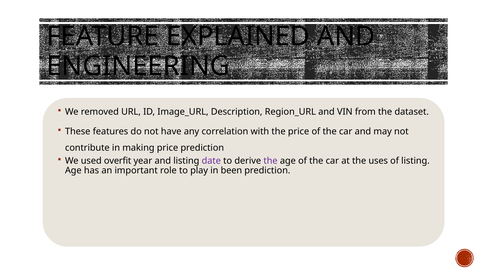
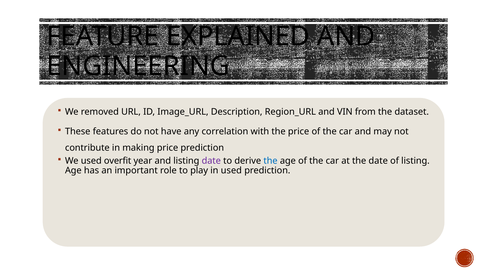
the at (271, 161) colour: purple -> blue
the uses: uses -> date
in been: been -> used
